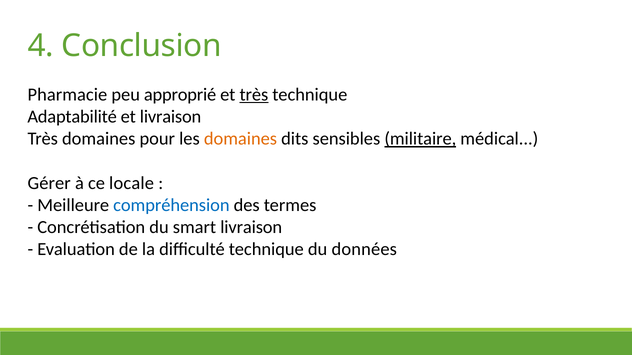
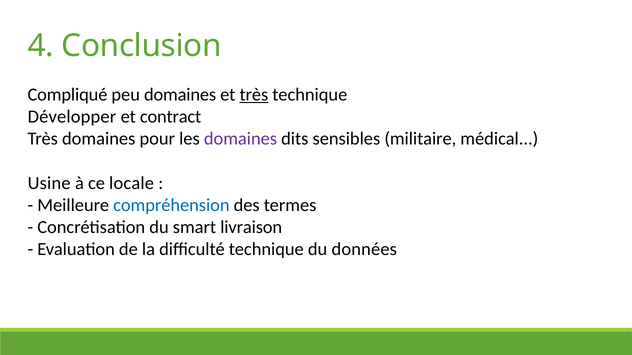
Pharmacie: Pharmacie -> Compliqué
peu approprié: approprié -> domaines
Adaptabilité: Adaptabilité -> Développer
et livraison: livraison -> contract
domaines at (240, 139) colour: orange -> purple
militaire underline: present -> none
Gérer: Gérer -> Usine
